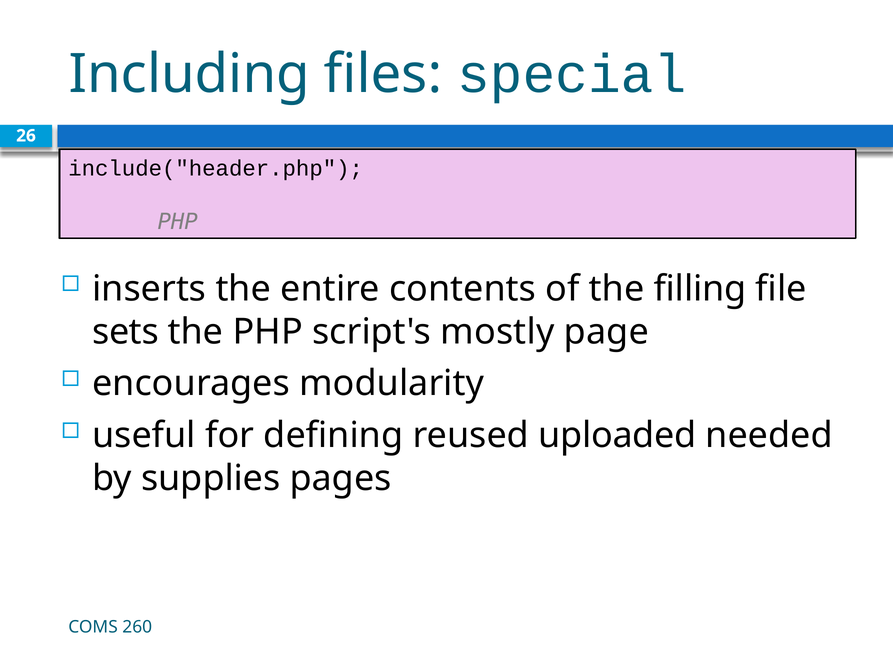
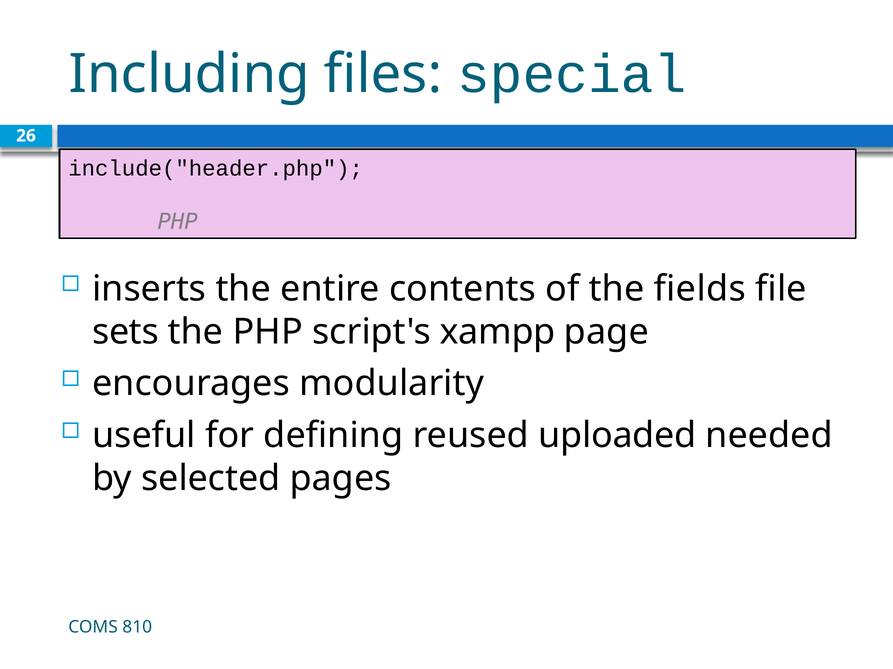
filling: filling -> fields
mostly: mostly -> xampp
supplies: supplies -> selected
260: 260 -> 810
